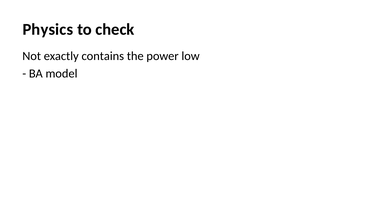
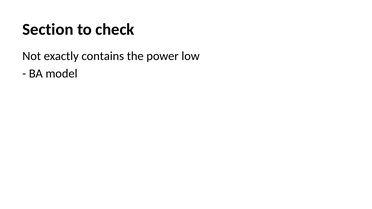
Physics: Physics -> Section
